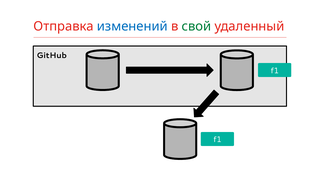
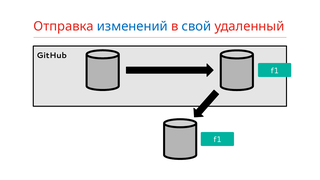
свой colour: green -> blue
